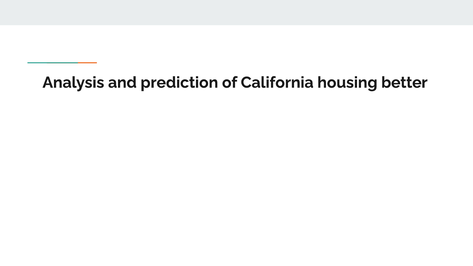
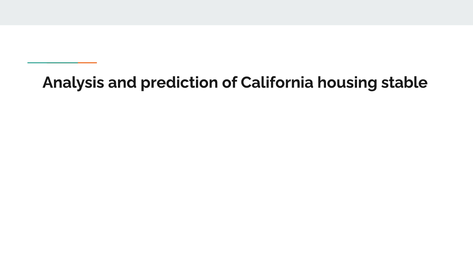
better: better -> stable
